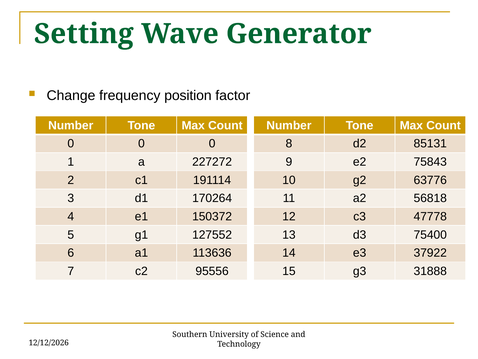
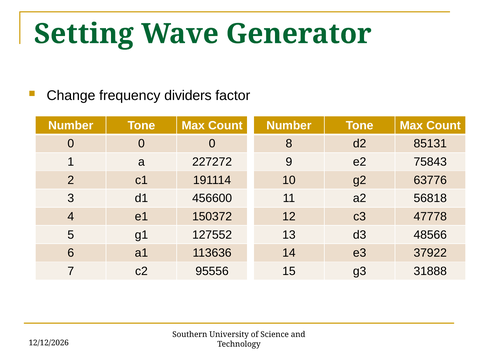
position: position -> dividers
170264: 170264 -> 456600
75400: 75400 -> 48566
